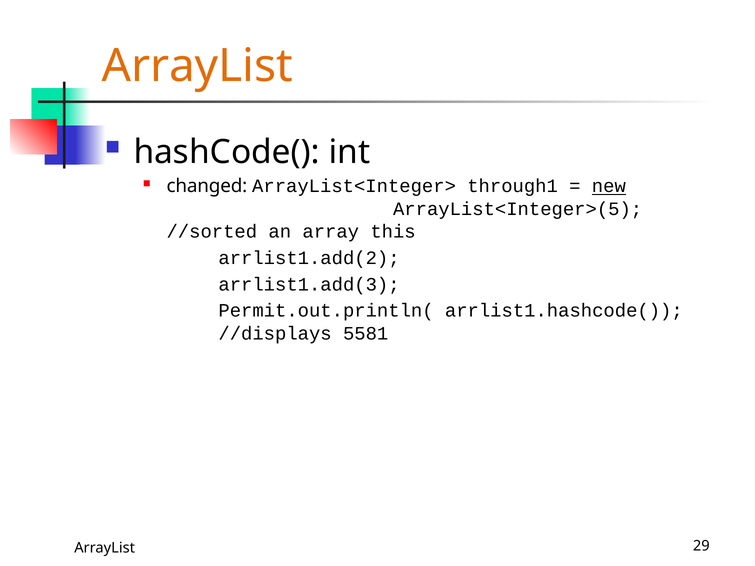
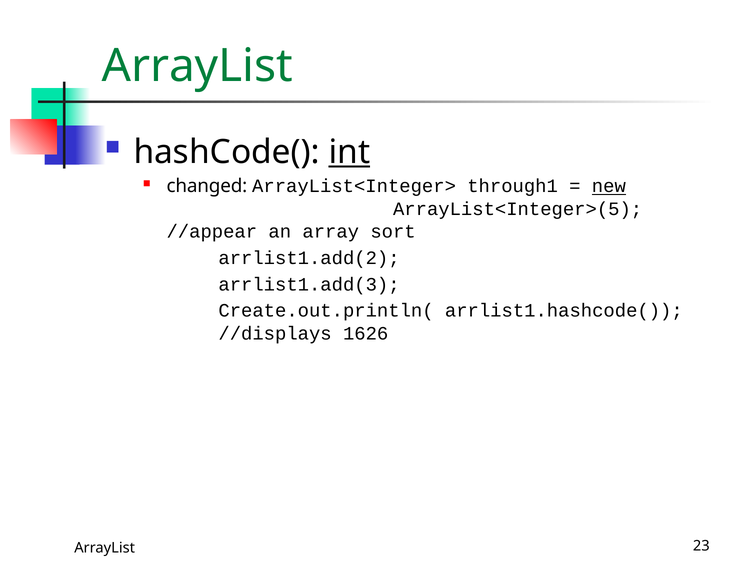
ArrayList at (197, 66) colour: orange -> green
int underline: none -> present
//sorted: //sorted -> //appear
this: this -> sort
Permit.out.println(: Permit.out.println( -> Create.out.println(
5581: 5581 -> 1626
29: 29 -> 23
